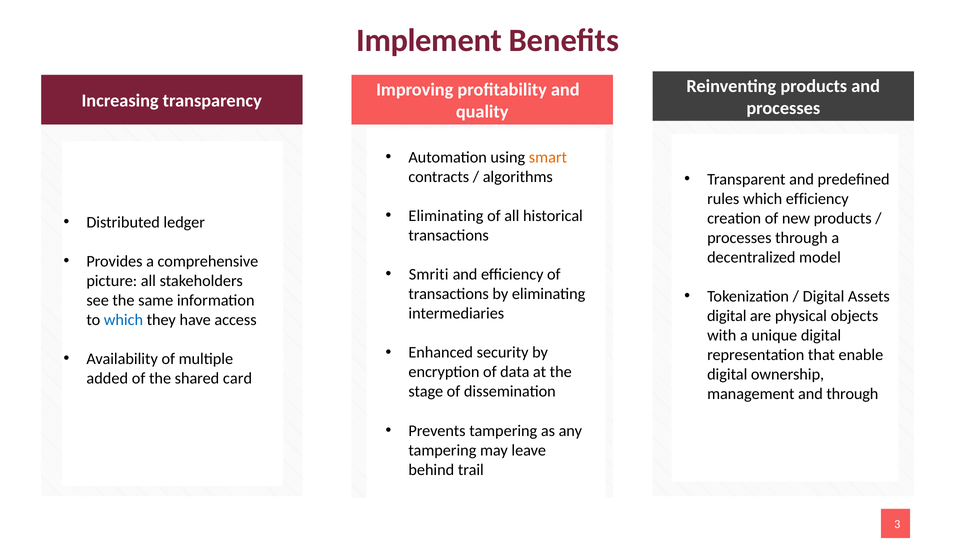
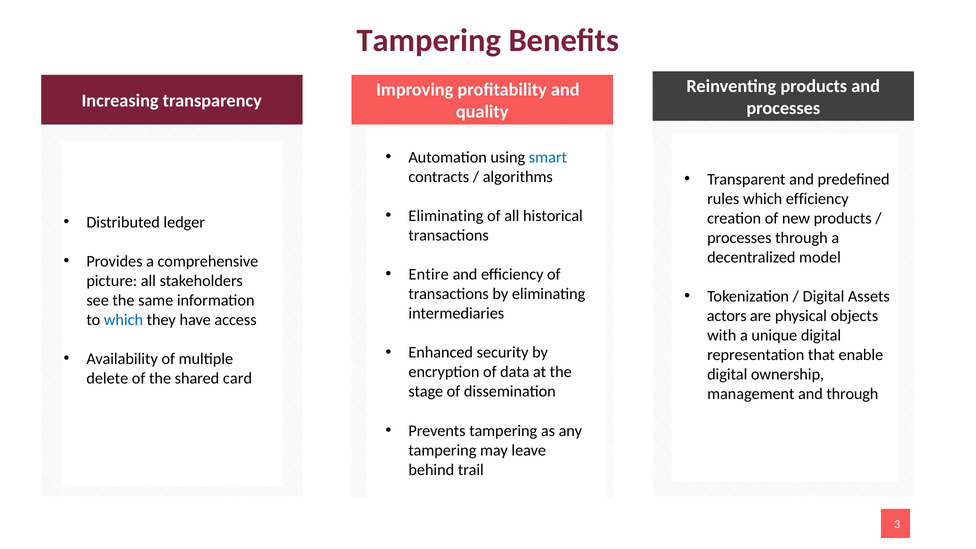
Implement at (429, 41): Implement -> Tampering
smart colour: orange -> blue
Smriti: Smriti -> Entire
digital at (727, 316): digital -> actors
added: added -> delete
